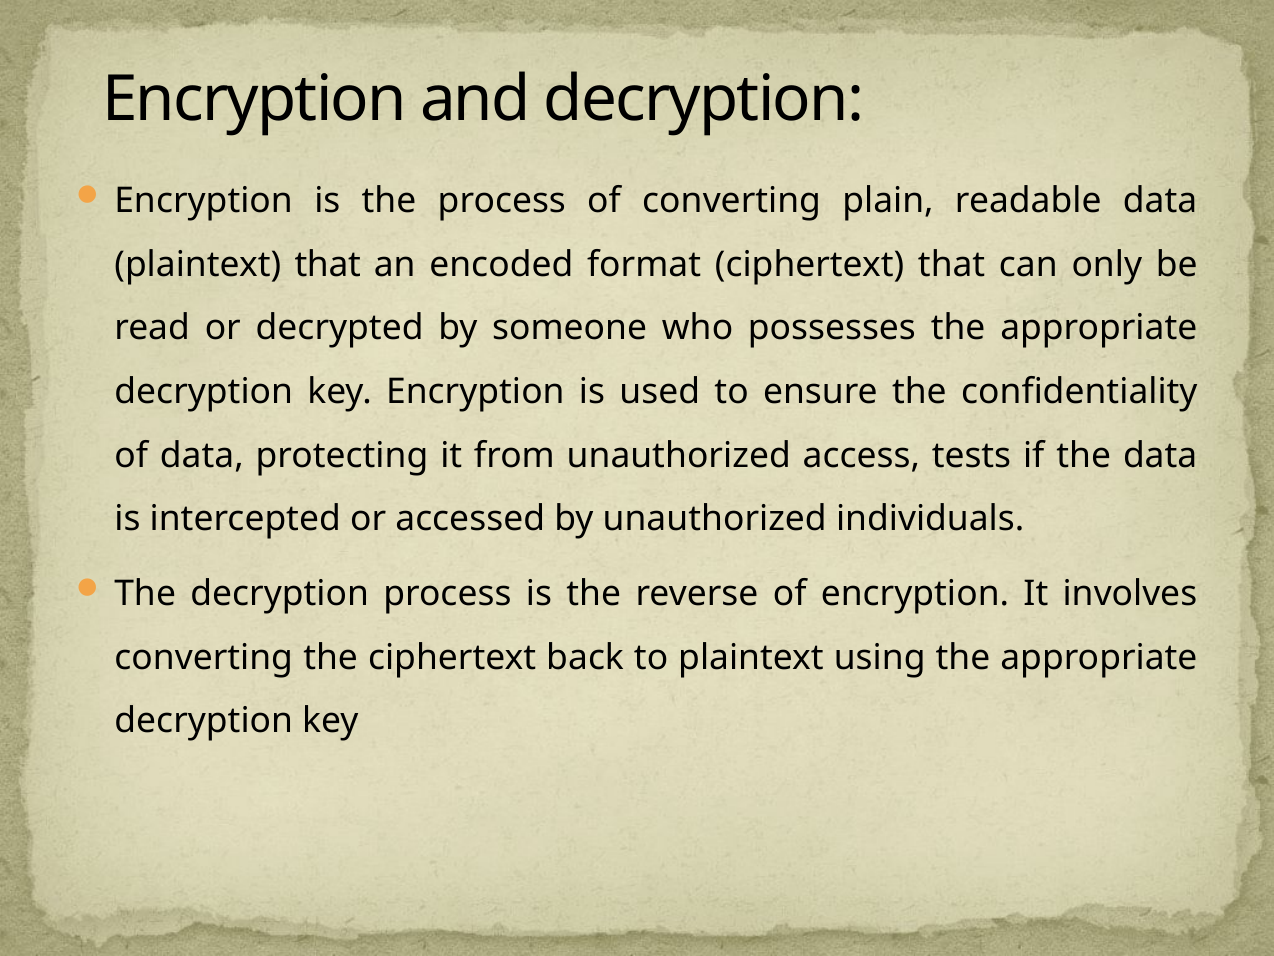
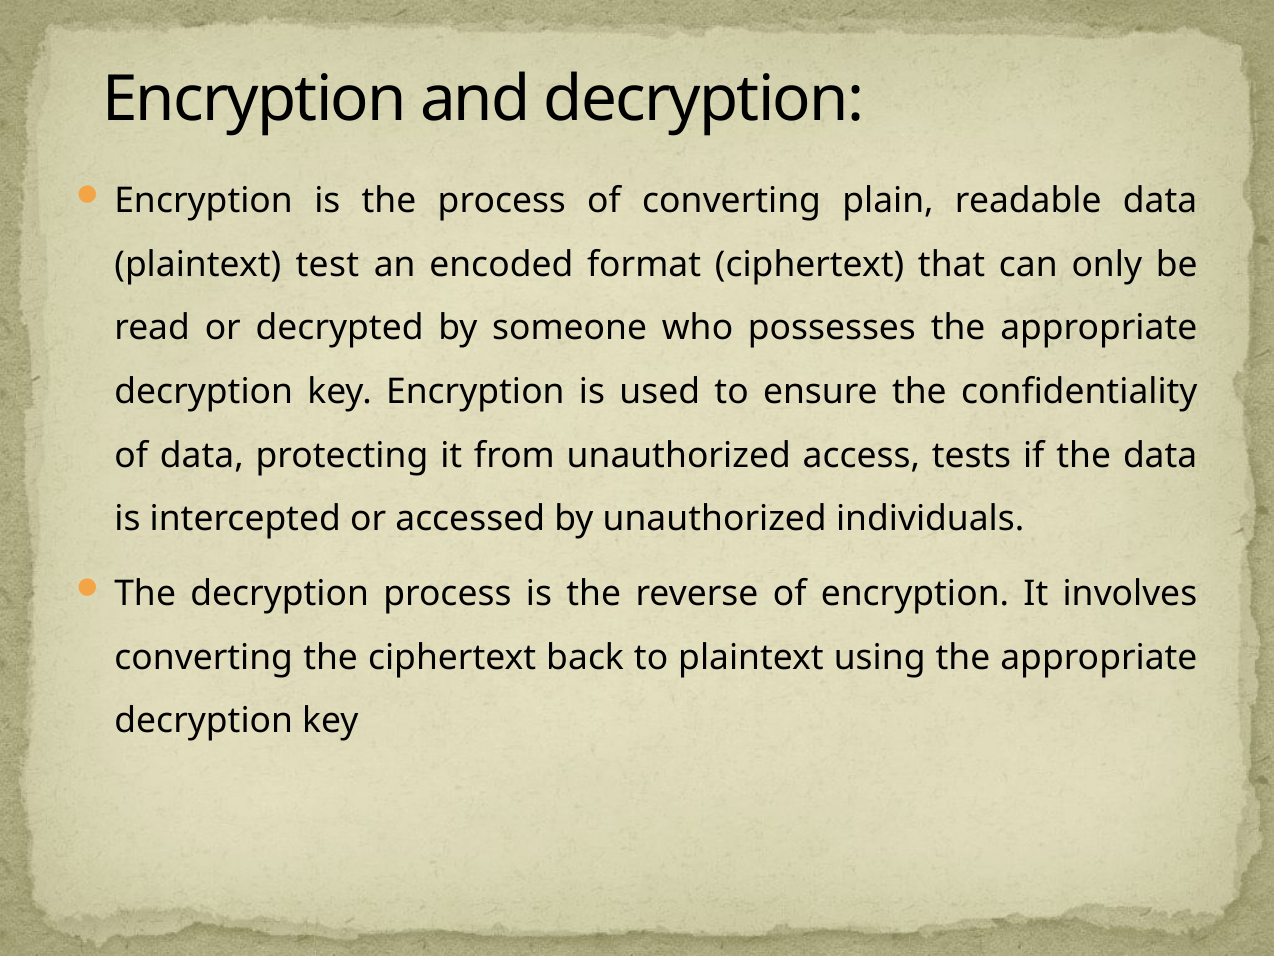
plaintext that: that -> test
